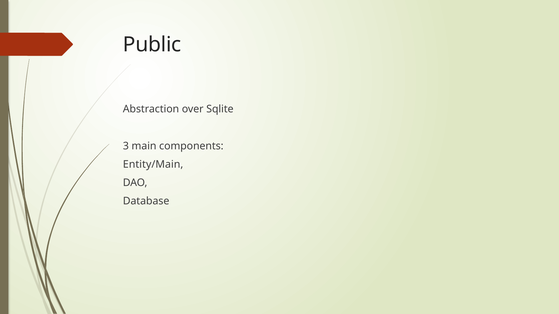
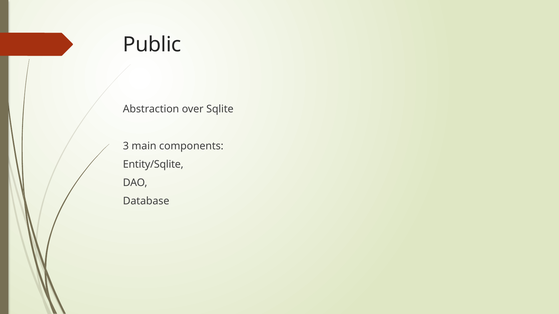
Entity/Main: Entity/Main -> Entity/Sqlite
